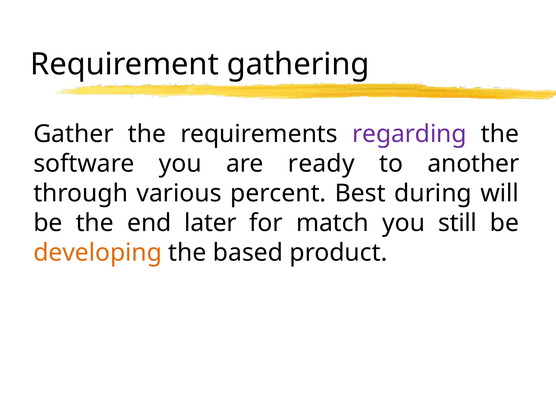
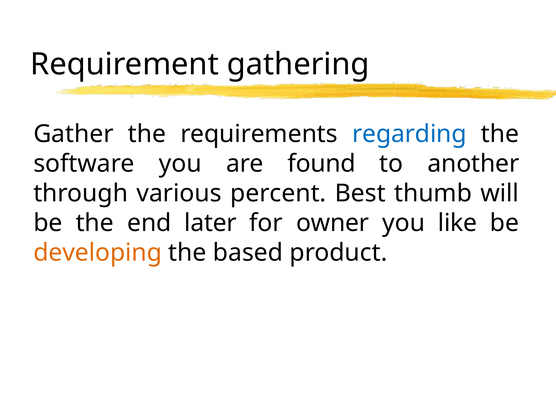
regarding colour: purple -> blue
ready: ready -> found
during: during -> thumb
match: match -> owner
still: still -> like
